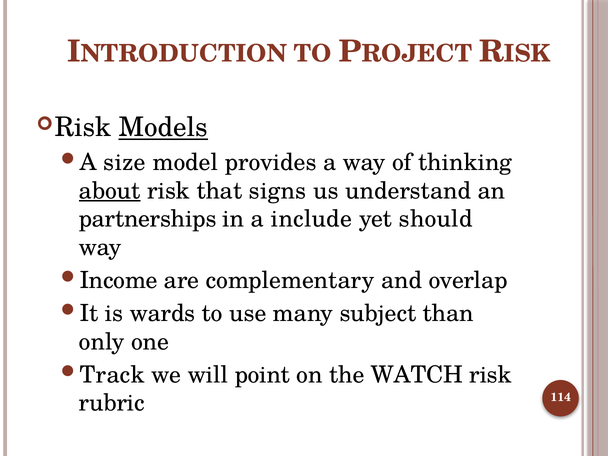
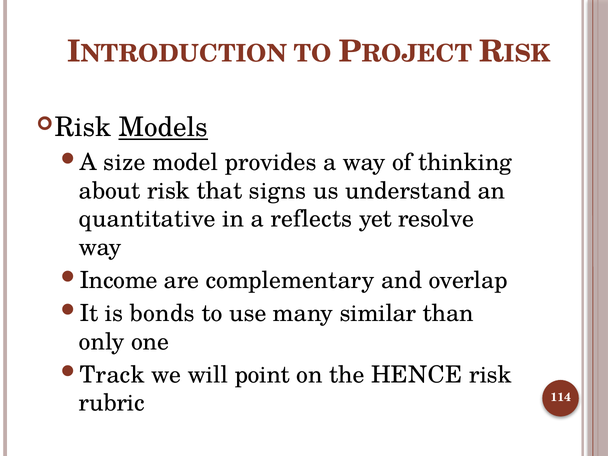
about underline: present -> none
partnerships: partnerships -> quantitative
include: include -> reflects
should: should -> resolve
wards: wards -> bonds
subject: subject -> similar
WATCH: WATCH -> HENCE
